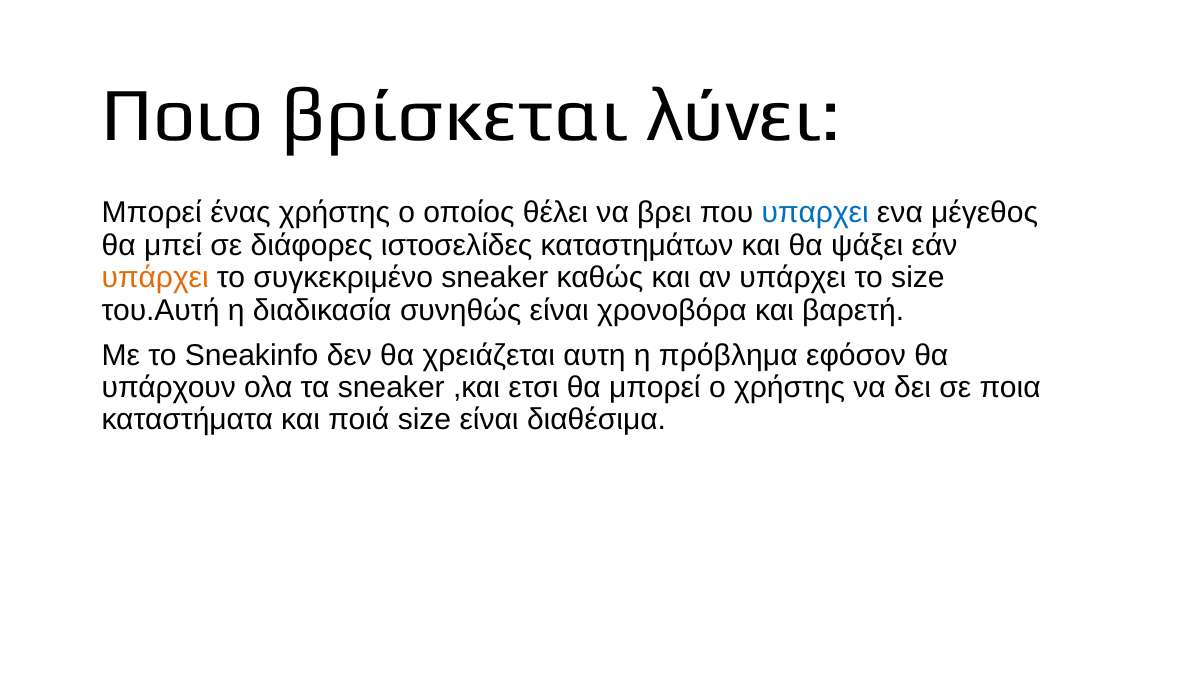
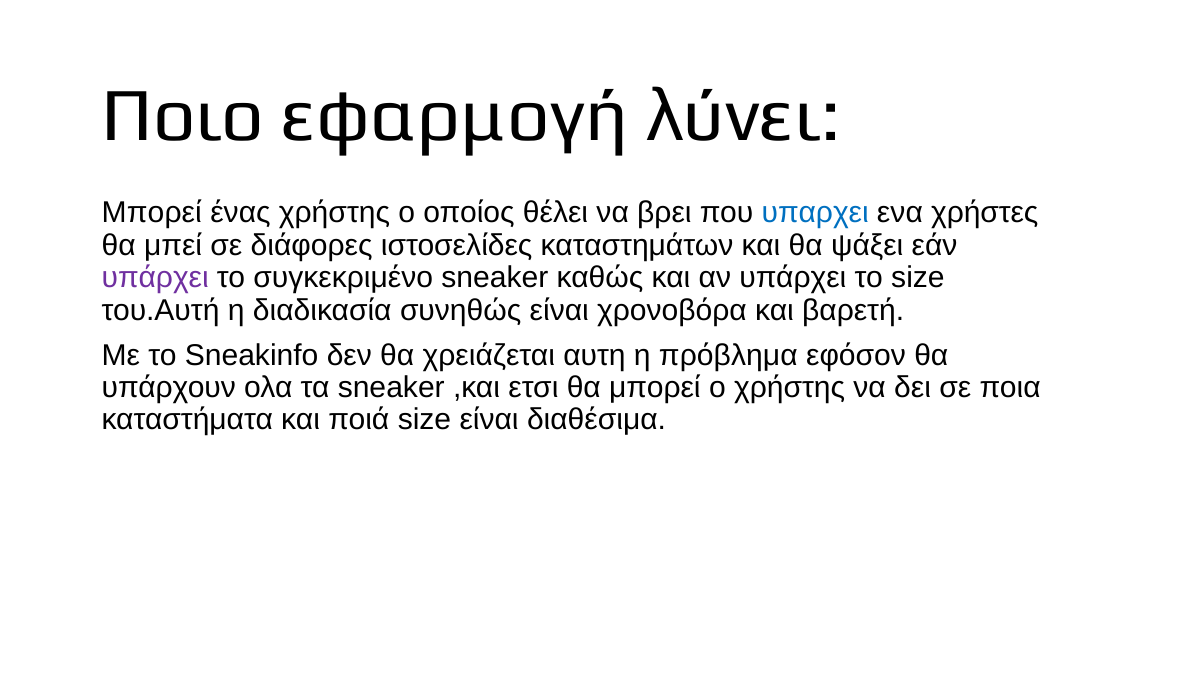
βρίσκεται: βρίσκεται -> εφαρμογή
μέγεθος: μέγεθος -> χρήστες
υπάρχει at (155, 278) colour: orange -> purple
